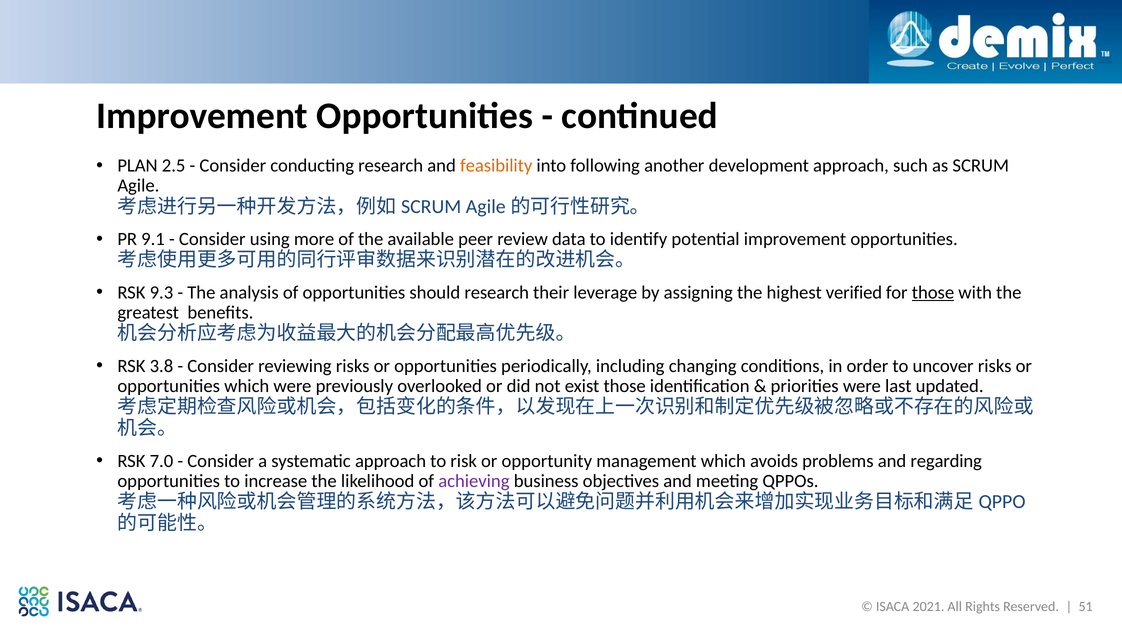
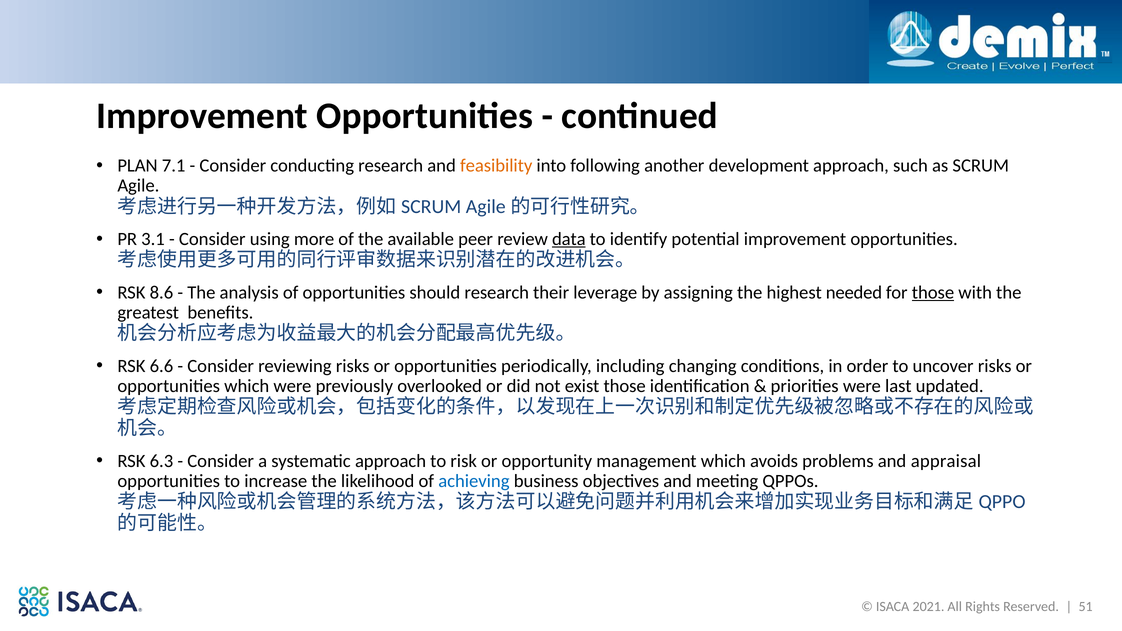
2.5: 2.5 -> 7.1
9.1: 9.1 -> 3.1
data underline: none -> present
9.3: 9.3 -> 8.6
verified: verified -> needed
3.8: 3.8 -> 6.6
7.0: 7.0 -> 6.3
regarding: regarding -> appraisal
achieving colour: purple -> blue
